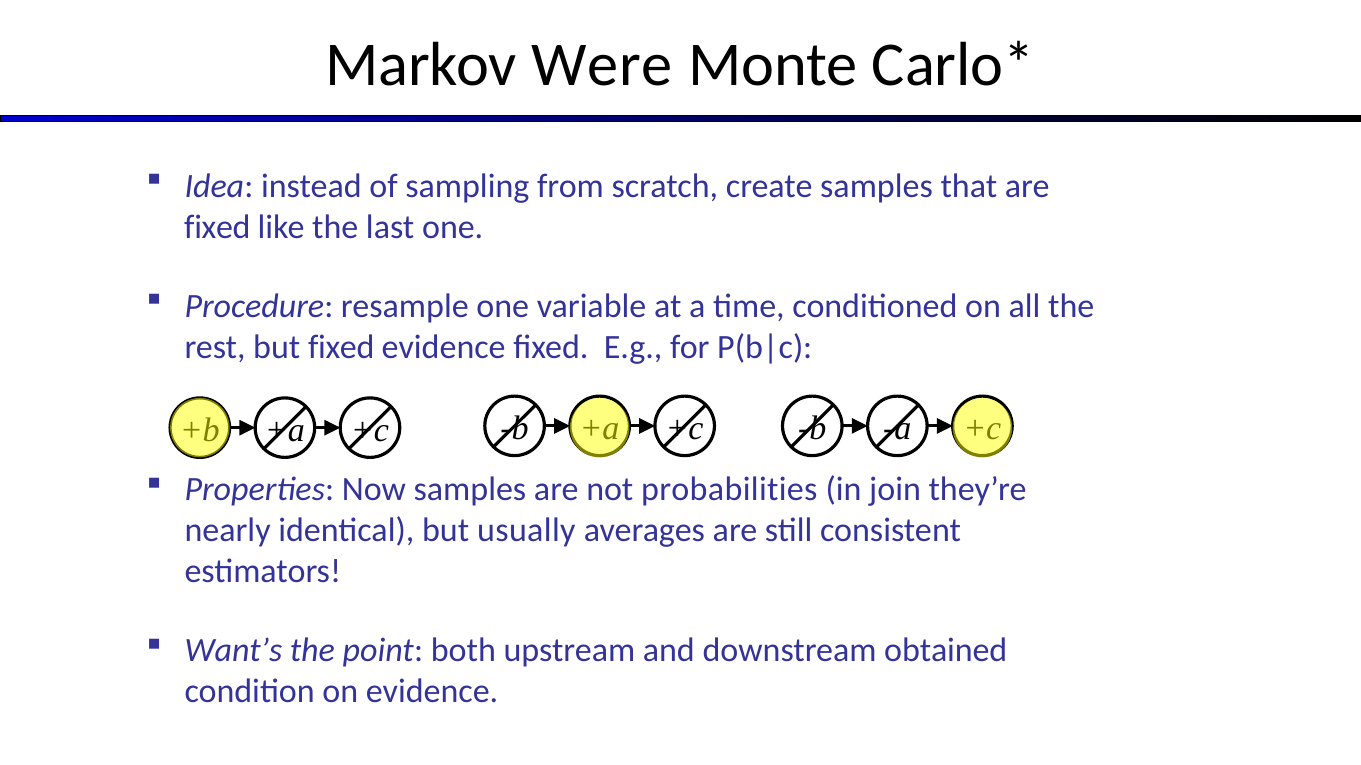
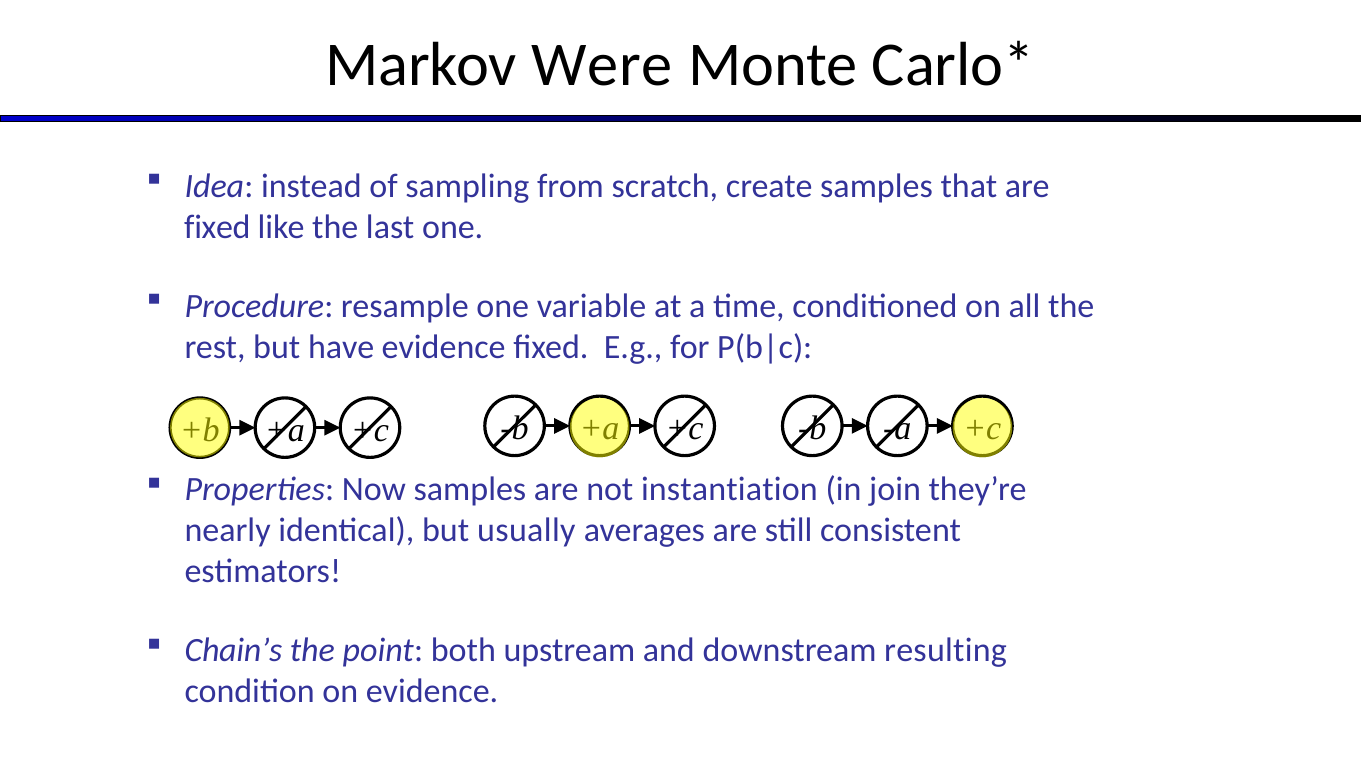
but fixed: fixed -> have
probabilities: probabilities -> instantiation
Want’s: Want’s -> Chain’s
obtained: obtained -> resulting
